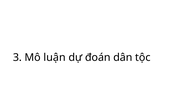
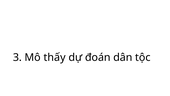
luận: luận -> thấy
